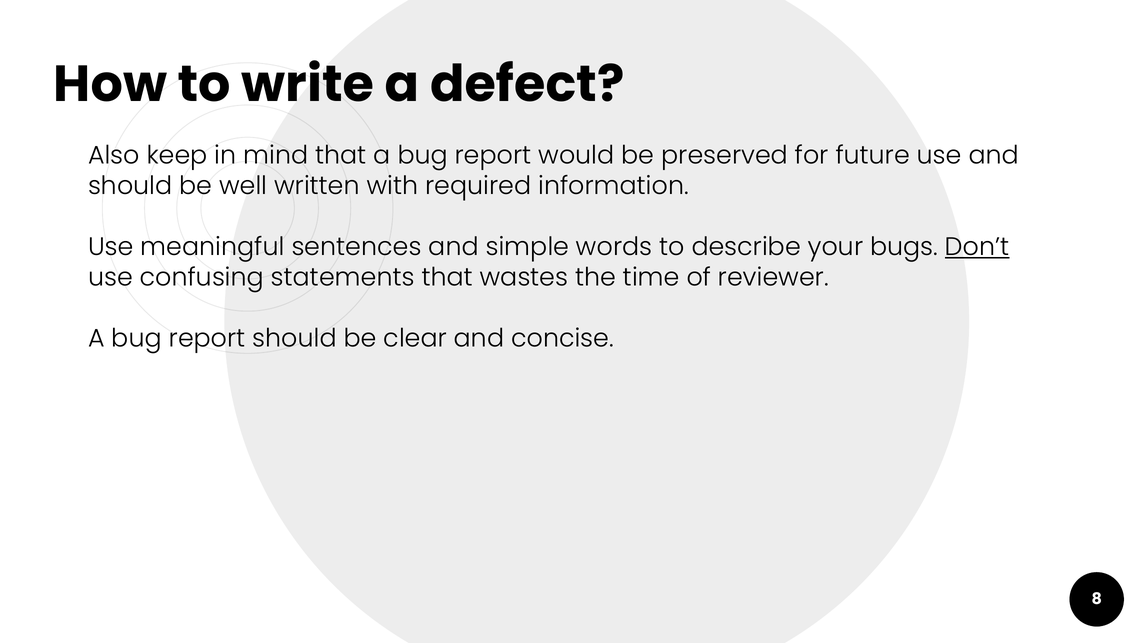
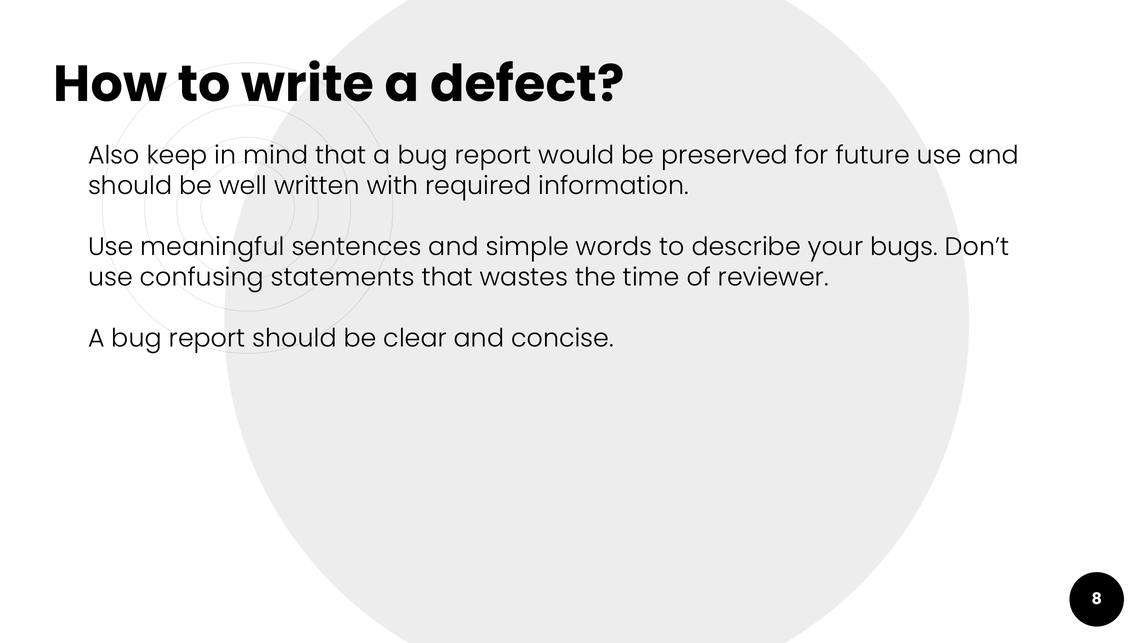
Don’t underline: present -> none
